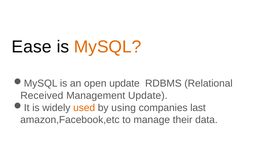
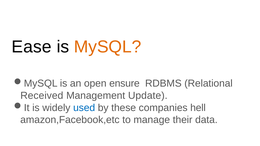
open update: update -> ensure
used colour: orange -> blue
using: using -> these
last: last -> hell
